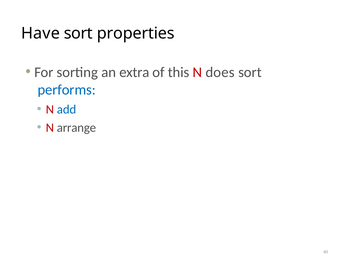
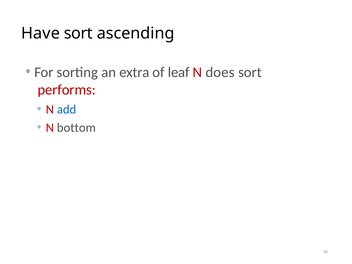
properties: properties -> ascending
this: this -> leaf
performs colour: blue -> red
arrange: arrange -> bottom
